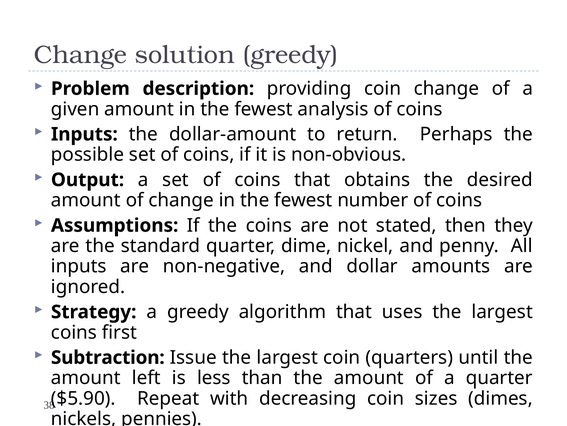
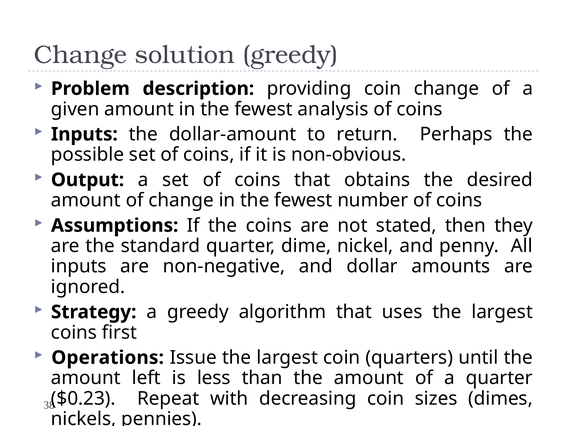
Subtraction: Subtraction -> Operations
$5.90: $5.90 -> $0.23
